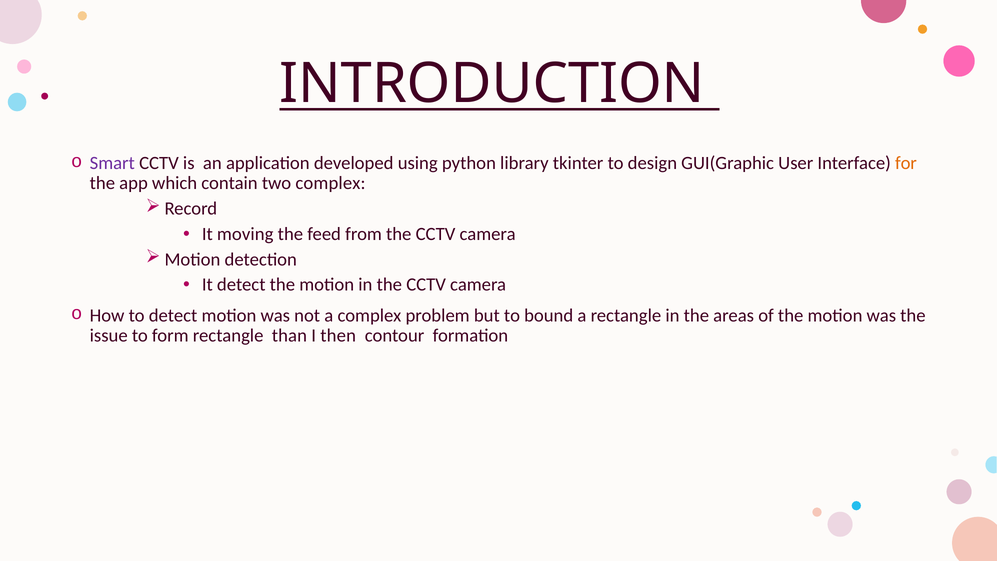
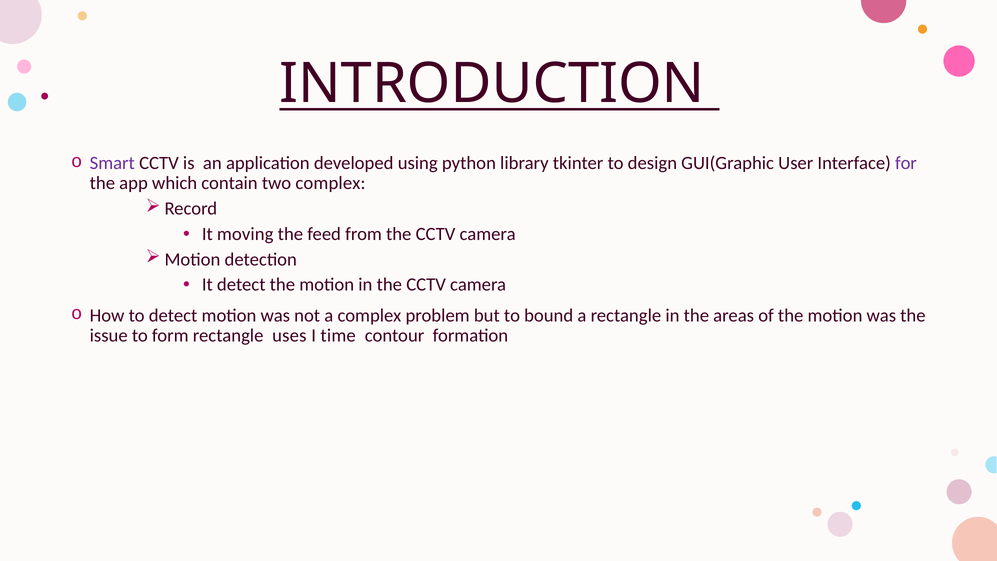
for colour: orange -> purple
than: than -> uses
then: then -> time
